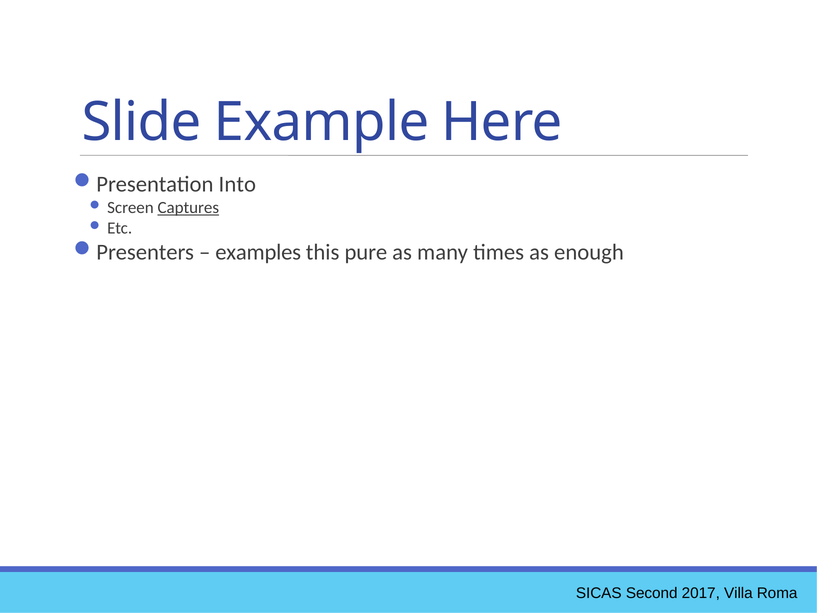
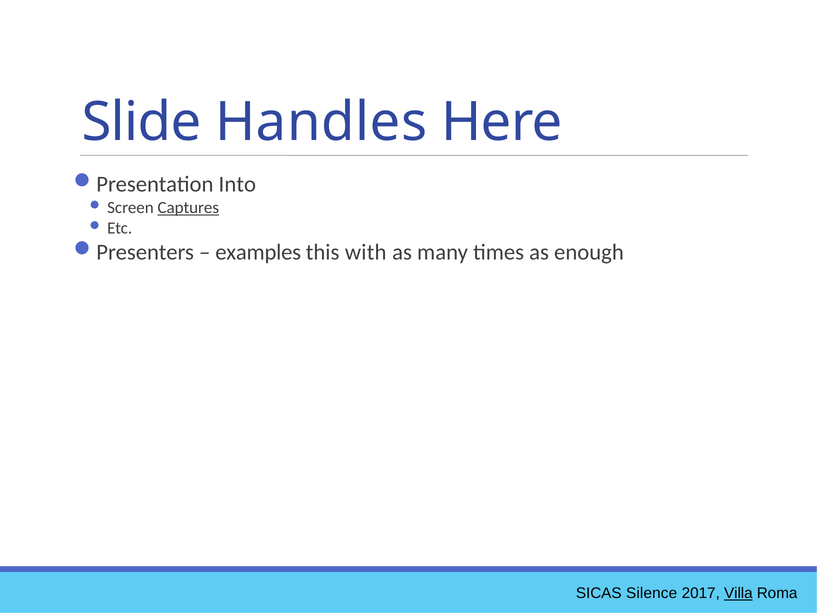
Example: Example -> Handles
pure: pure -> with
Second: Second -> Silence
Villa underline: none -> present
